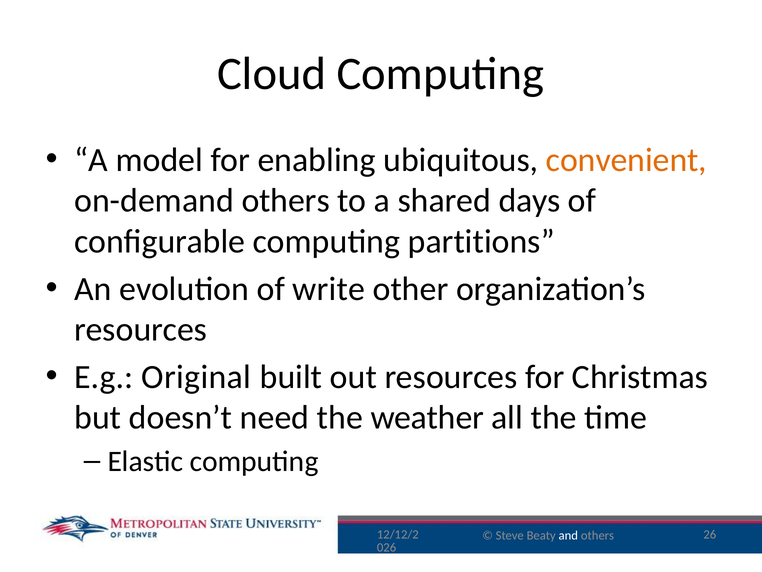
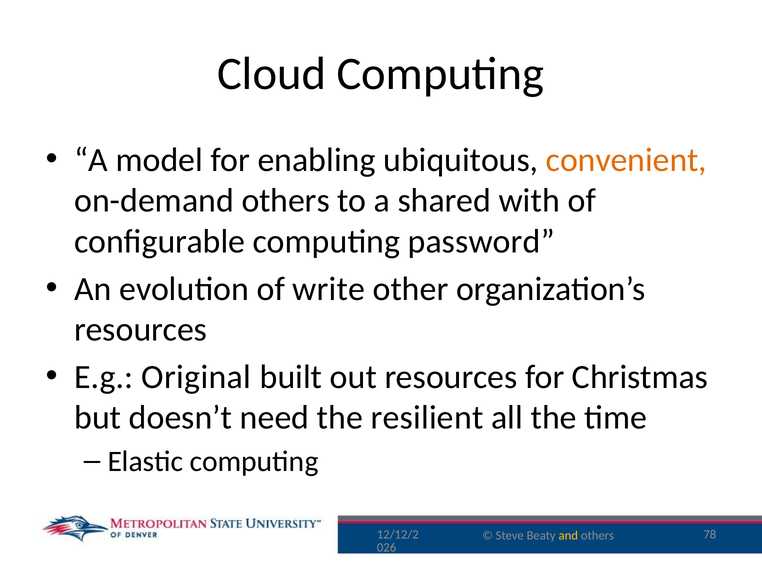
days: days -> with
partitions: partitions -> password
weather: weather -> resilient
and colour: white -> yellow
26: 26 -> 78
